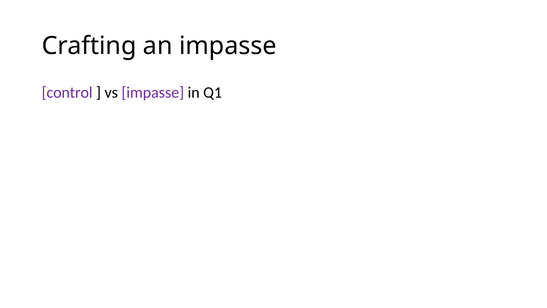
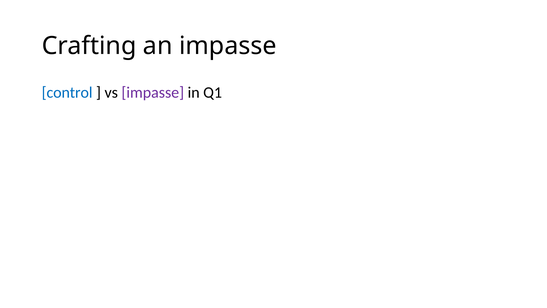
control colour: purple -> blue
